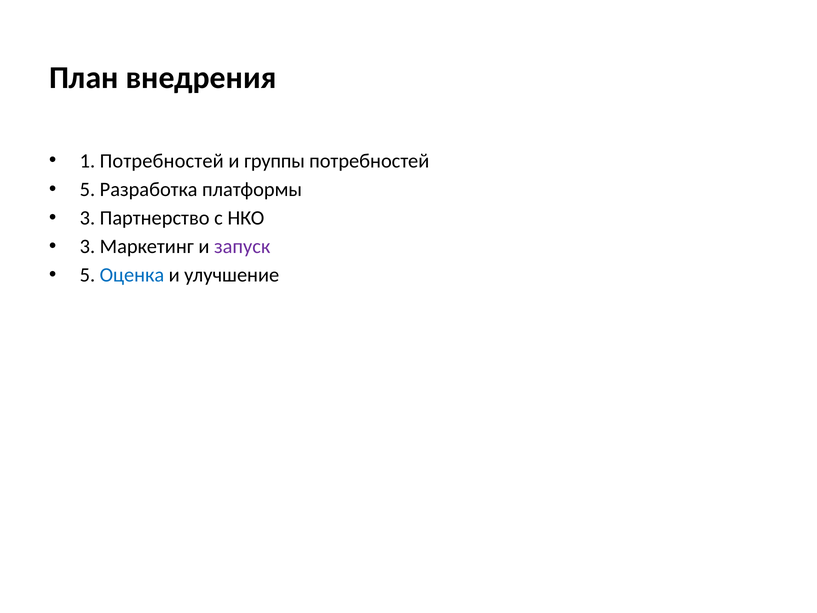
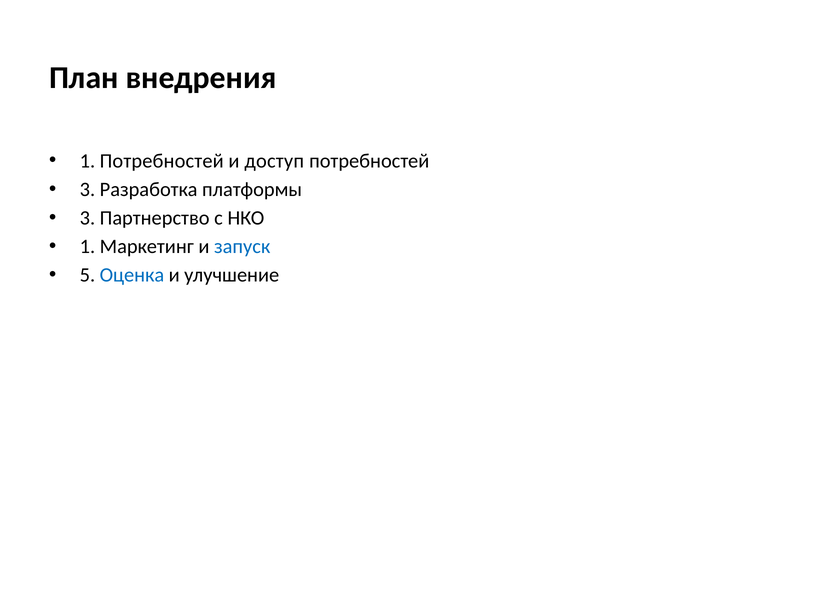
группы: группы -> доступ
5 at (87, 189): 5 -> 3
3 at (87, 247): 3 -> 1
запуск colour: purple -> blue
